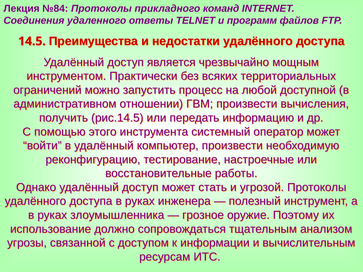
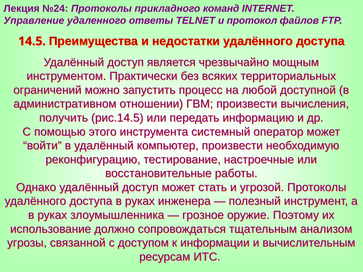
№84: №84 -> №24
Соединения: Соединения -> Управление
программ: программ -> протокол
